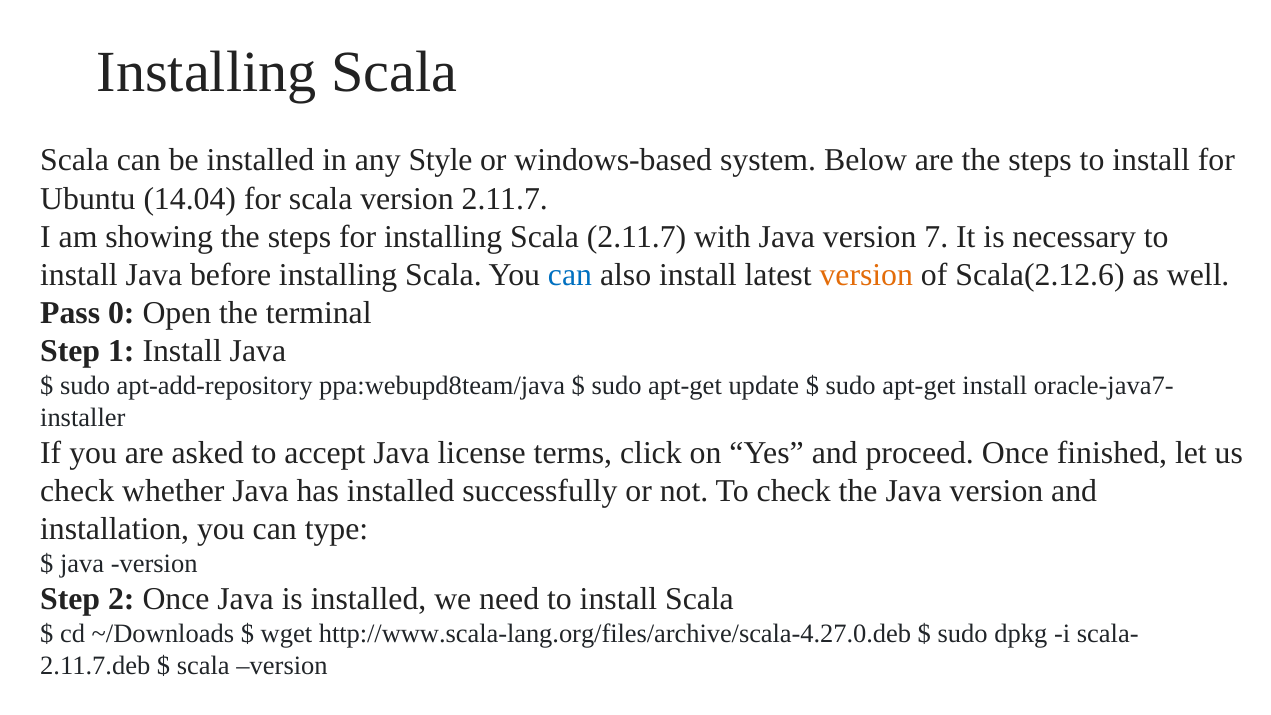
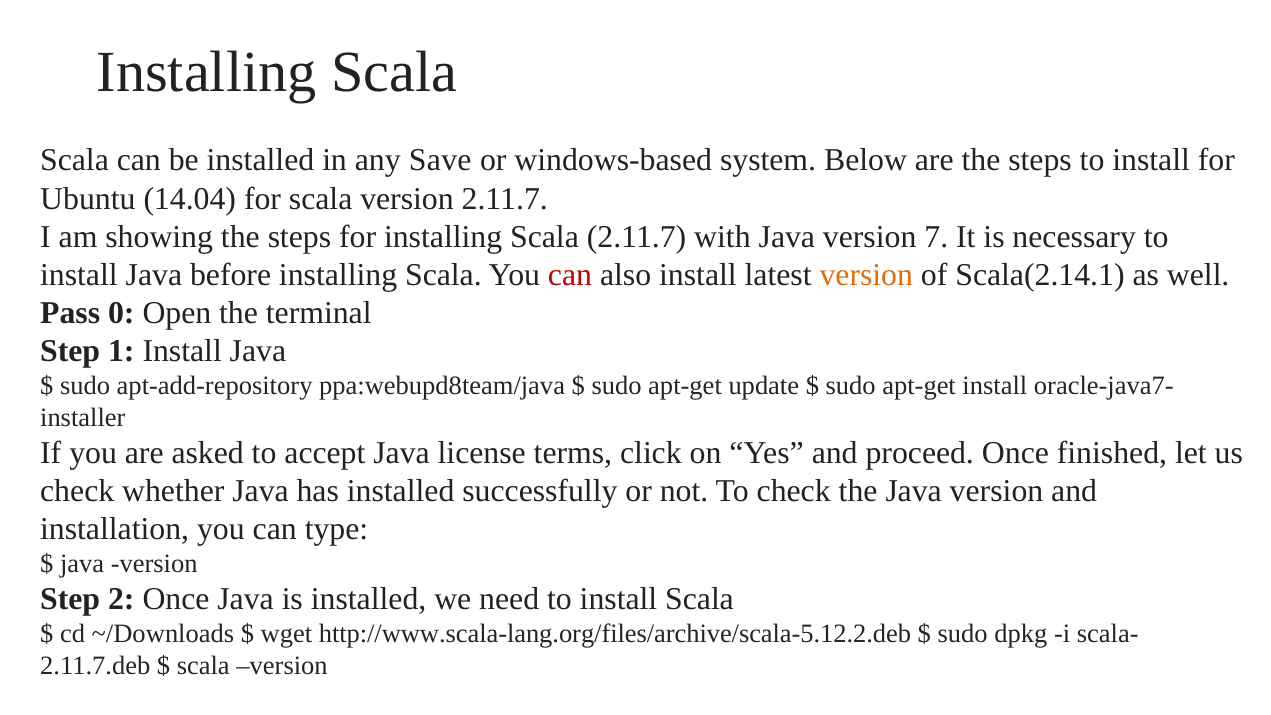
Style: Style -> Save
can at (570, 275) colour: blue -> red
Scala(2.12.6: Scala(2.12.6 -> Scala(2.14.1
http://www.scala-lang.org/files/archive/scala-4.27.0.deb: http://www.scala-lang.org/files/archive/scala-4.27.0.deb -> http://www.scala-lang.org/files/archive/scala-5.12.2.deb
